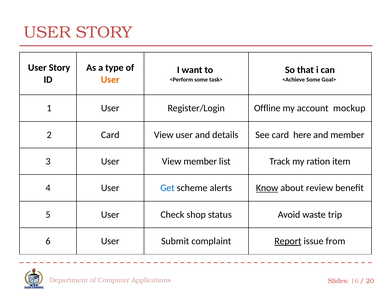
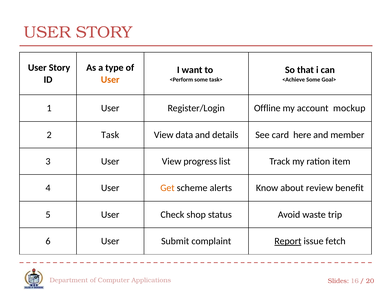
2 Card: Card -> Task
View user: user -> data
View member: member -> progress
Get colour: blue -> orange
Know underline: present -> none
from: from -> fetch
